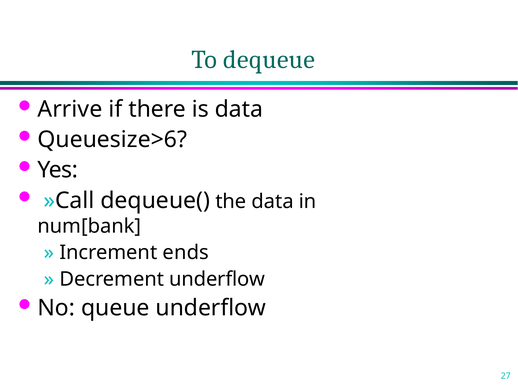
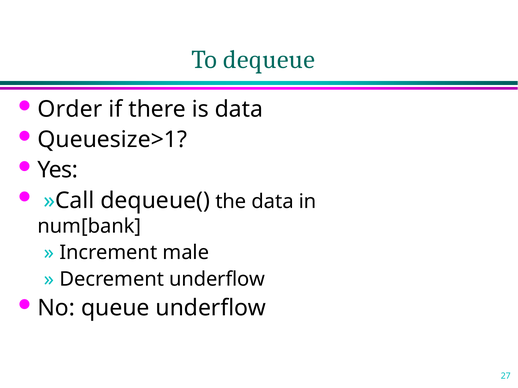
Arrive: Arrive -> Order
Queuesize>6: Queuesize>6 -> Queuesize>1
ends: ends -> male
